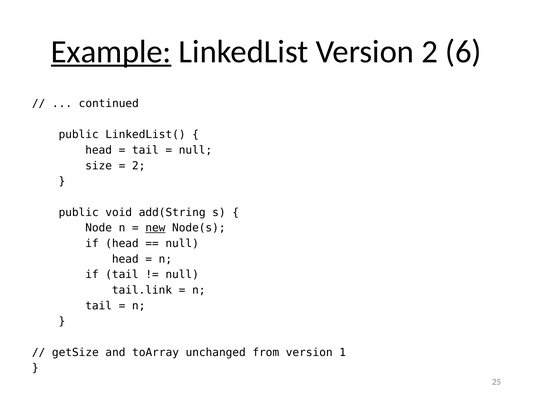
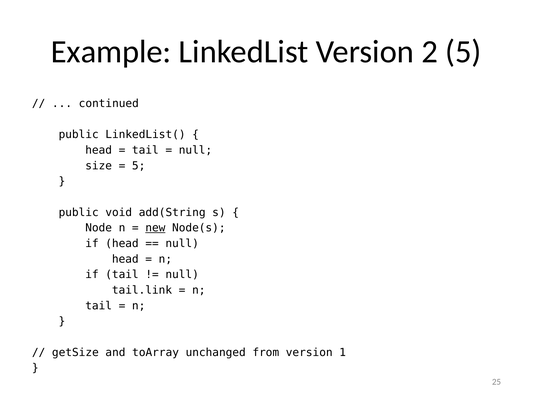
Example underline: present -> none
2 6: 6 -> 5
2 at (139, 166): 2 -> 5
